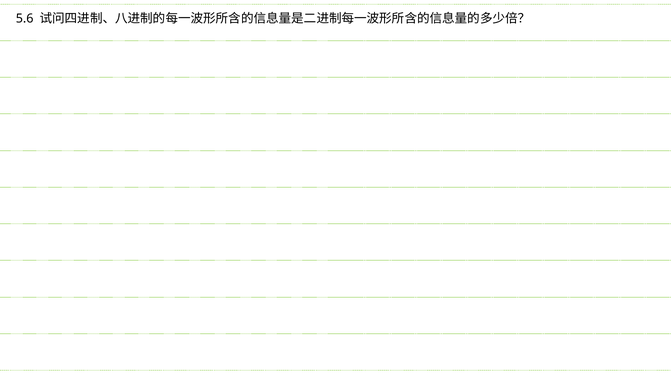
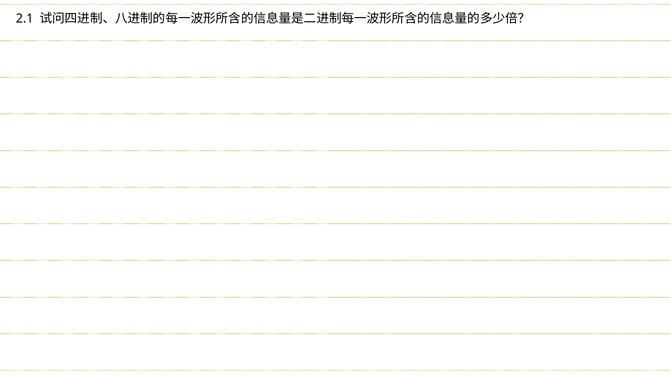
5.6: 5.6 -> 2.1
